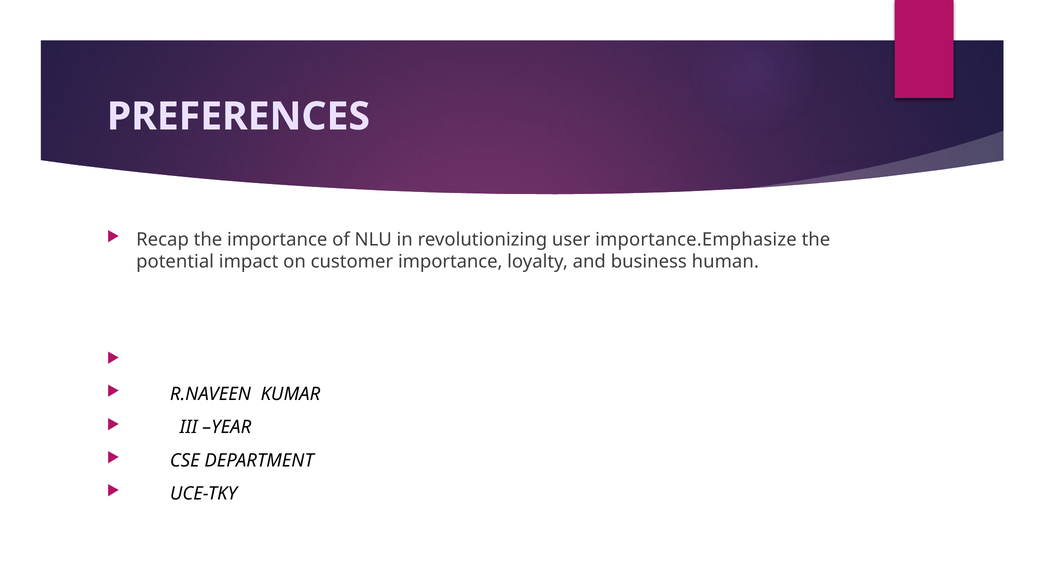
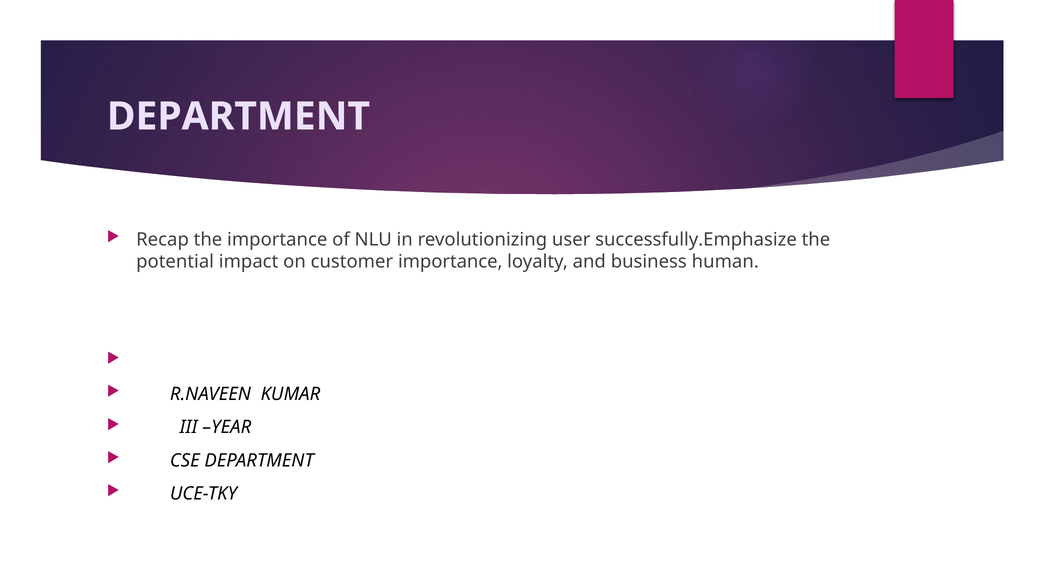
PREFERENCES at (238, 116): PREFERENCES -> DEPARTMENT
importance.Emphasize: importance.Emphasize -> successfully.Emphasize
